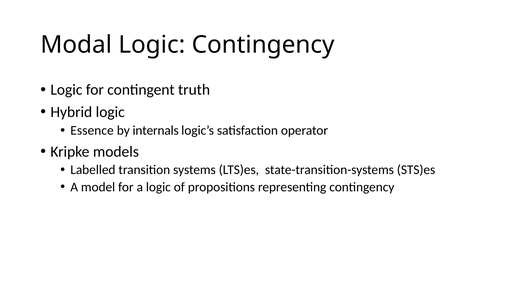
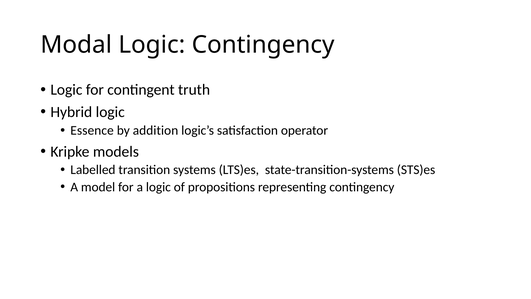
internals: internals -> addition
